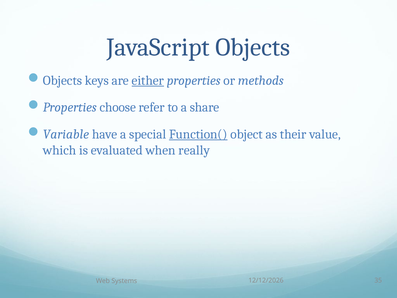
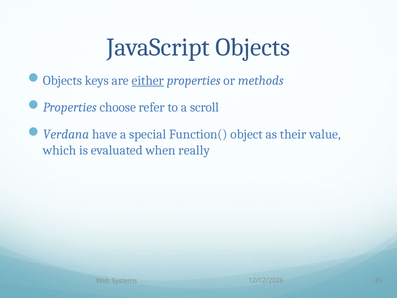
share: share -> scroll
Variable: Variable -> Verdana
Function( underline: present -> none
